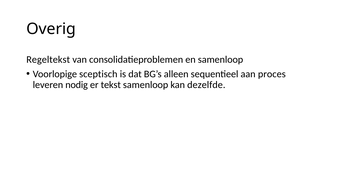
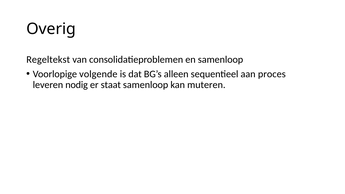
sceptisch: sceptisch -> volgende
tekst: tekst -> staat
dezelfde: dezelfde -> muteren
